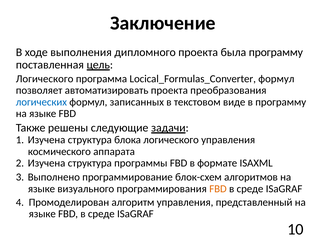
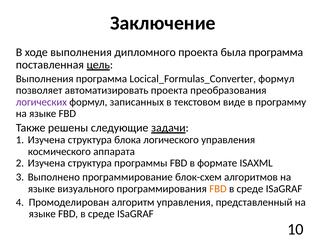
была программу: программу -> программа
Логического at (45, 79): Логического -> Выполнения
логических colour: blue -> purple
